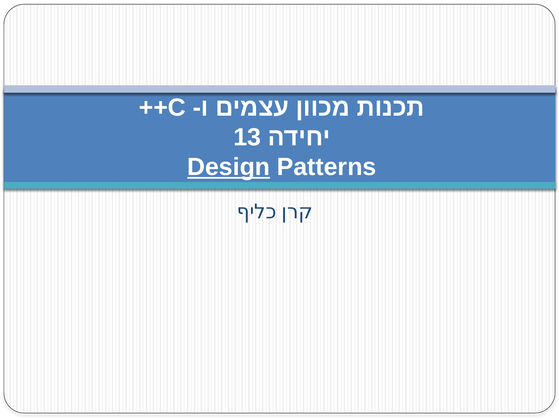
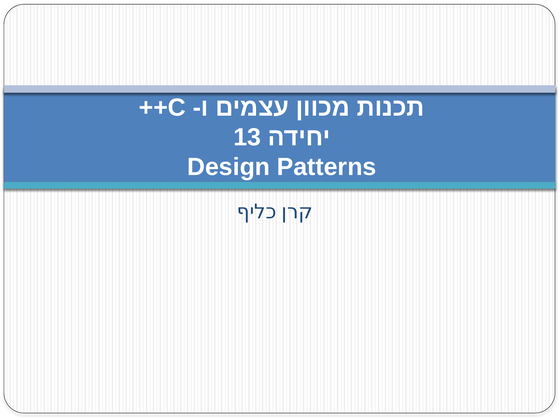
Design underline: present -> none
